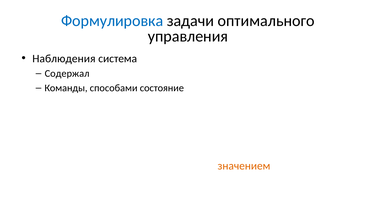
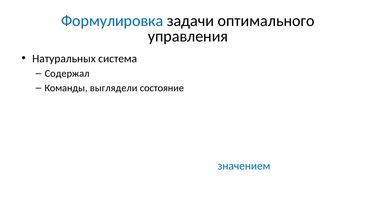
Наблюдения: Наблюдения -> Натуральных
способами: способами -> выглядели
значением colour: orange -> blue
